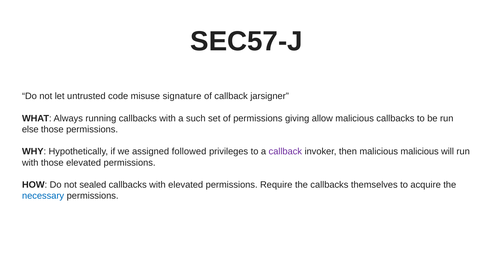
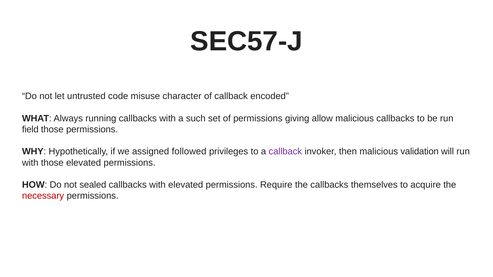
signature: signature -> character
jarsigner: jarsigner -> encoded
else: else -> field
malicious malicious: malicious -> validation
necessary colour: blue -> red
